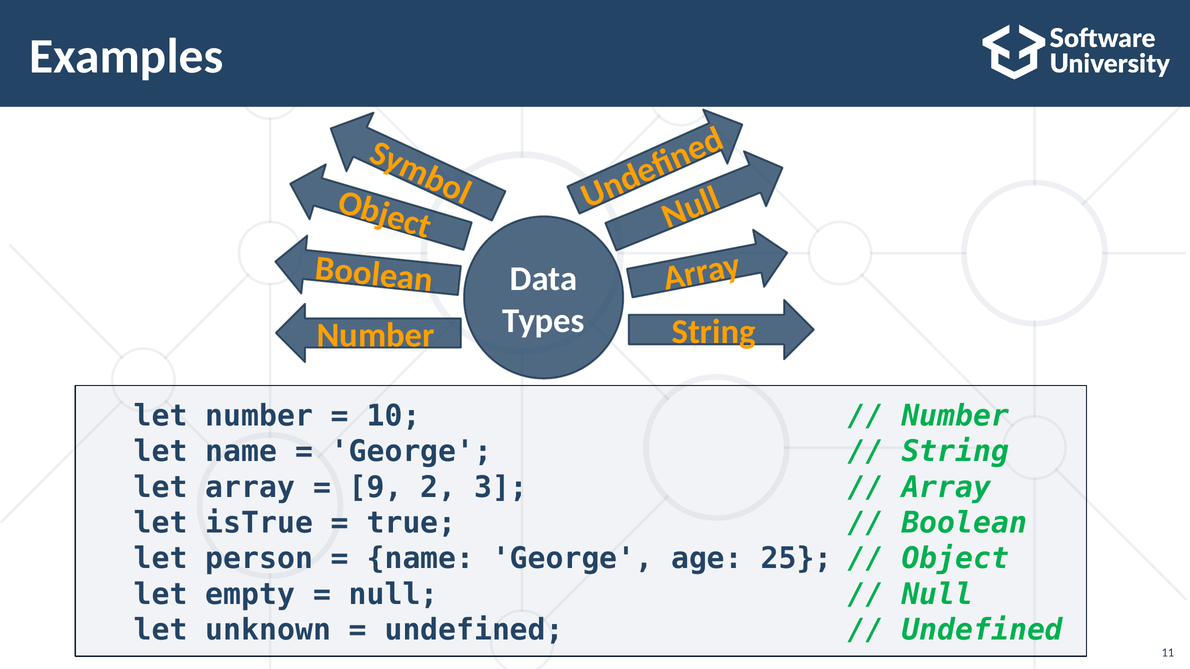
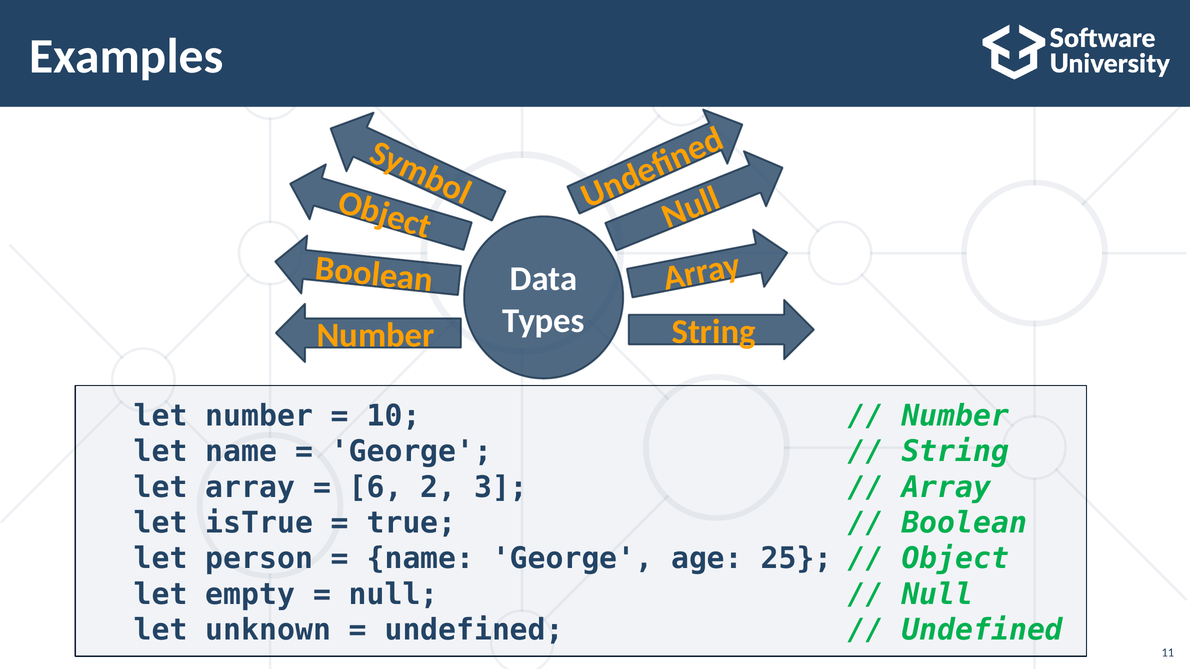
9: 9 -> 6
